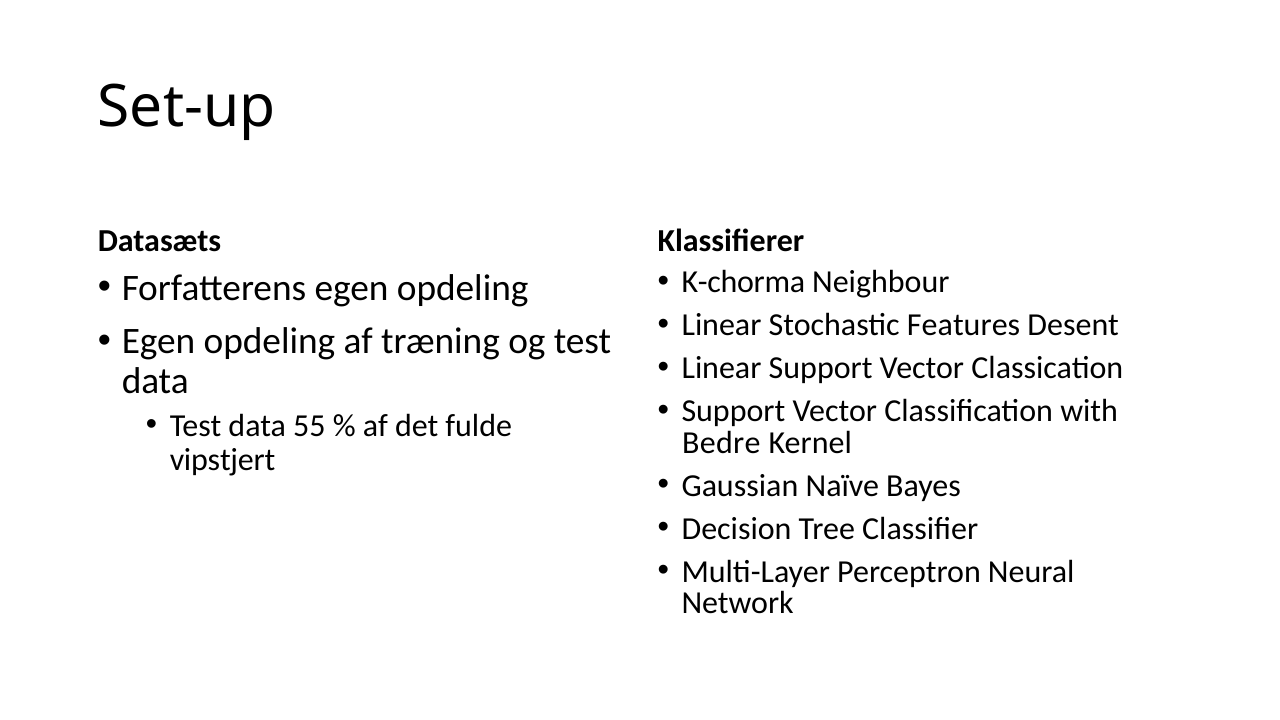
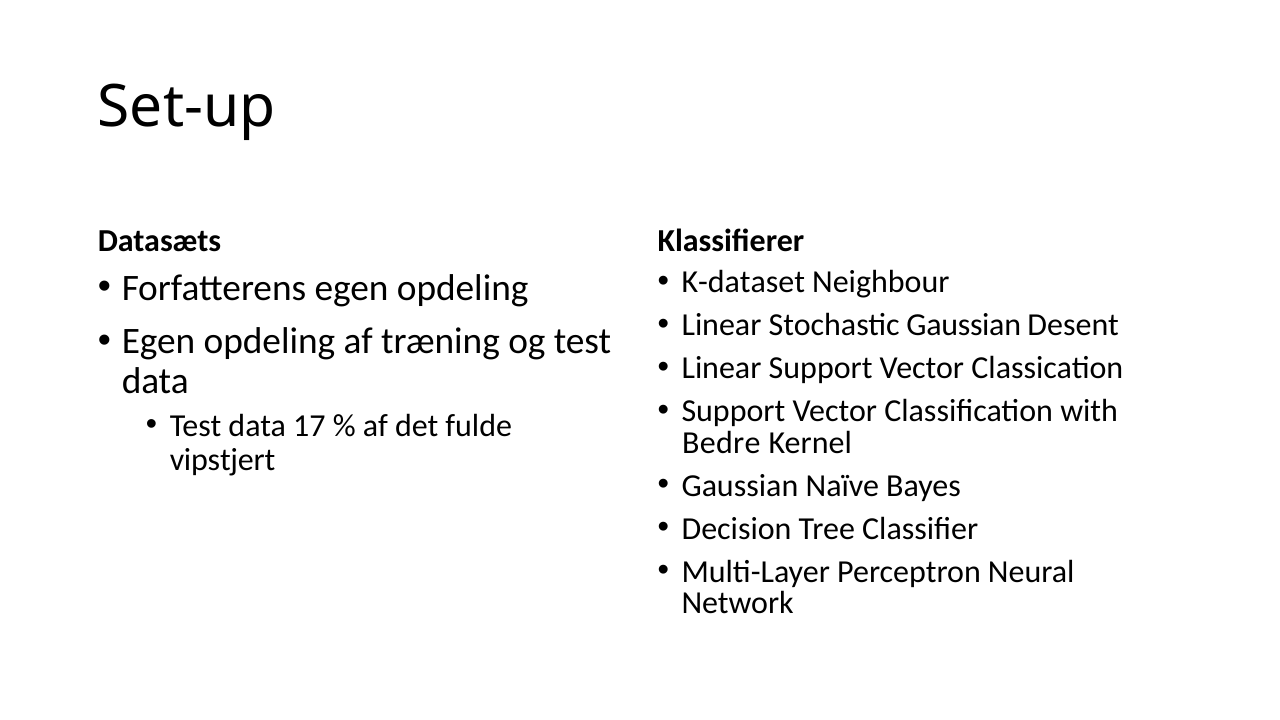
K-chorma: K-chorma -> K-dataset
Stochastic Features: Features -> Gaussian
55: 55 -> 17
